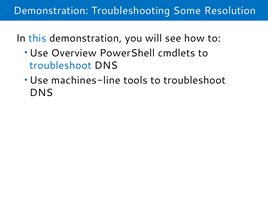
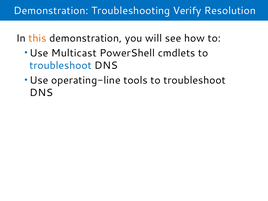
Some: Some -> Verify
this colour: blue -> orange
Overview: Overview -> Multicast
machines-line: machines-line -> operating-line
